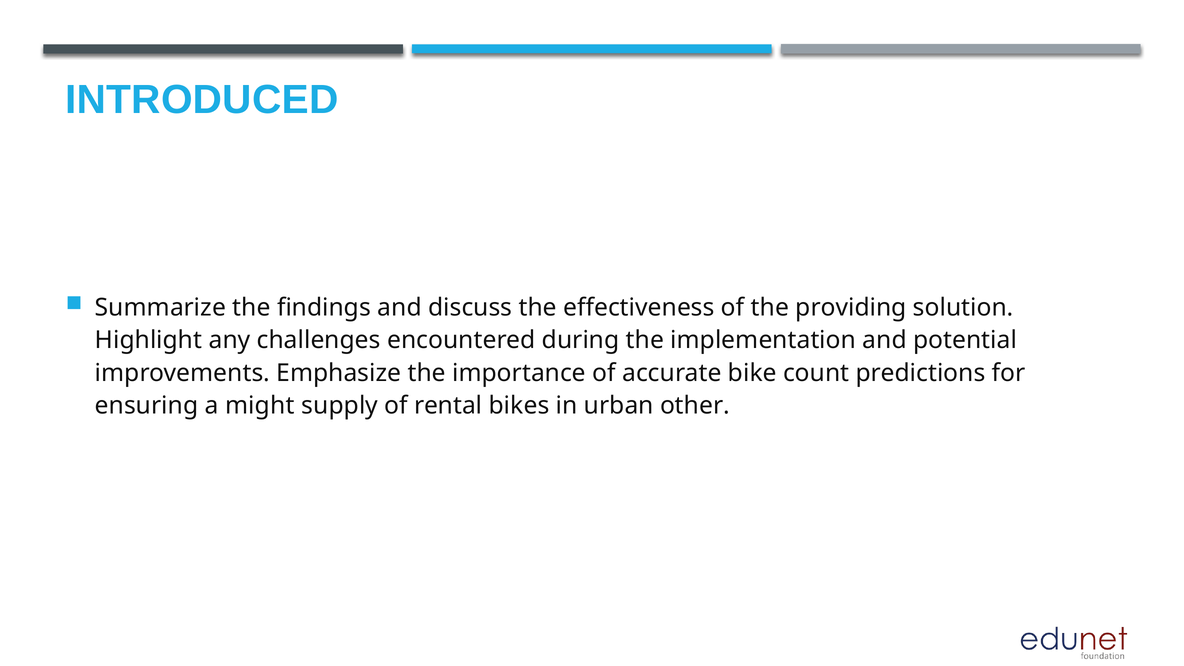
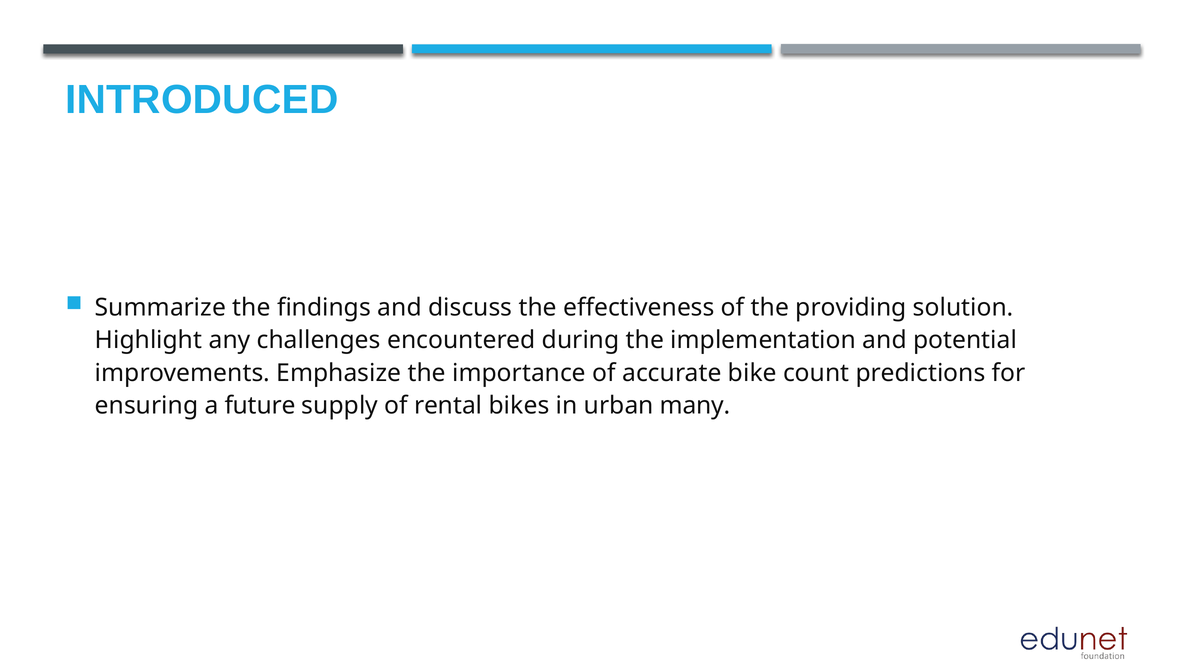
might: might -> future
other: other -> many
